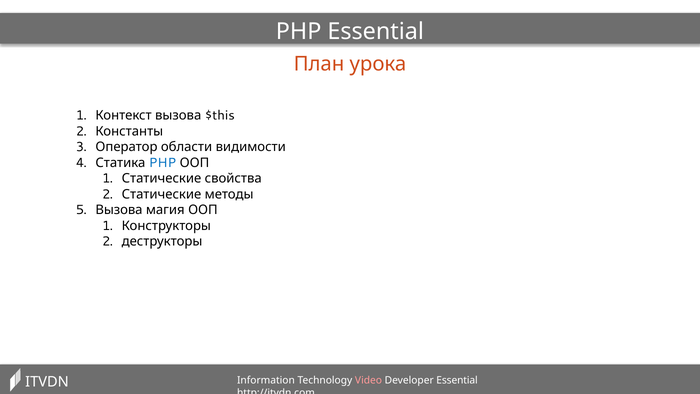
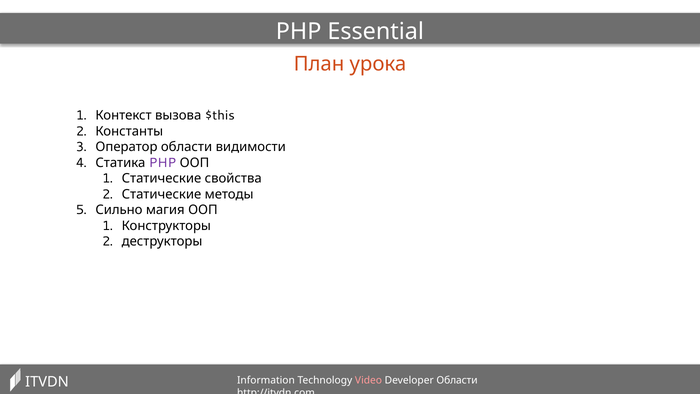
PHP at (162, 163) colour: blue -> purple
Вызова at (119, 210): Вызова -> Сильно
Developer Essential: Essential -> Области
